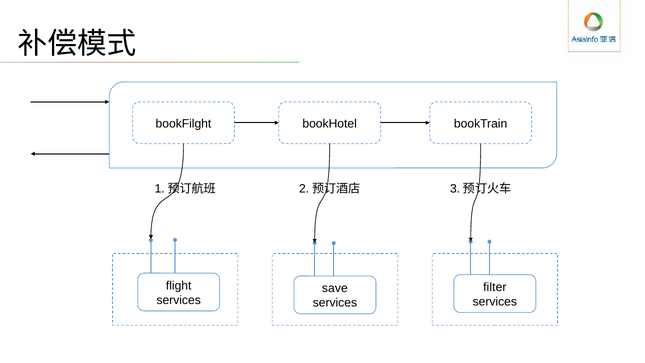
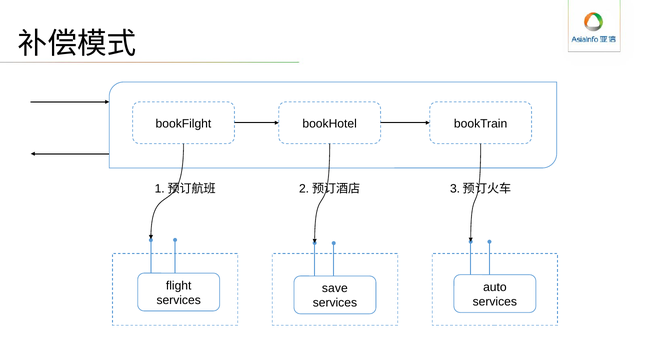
filter: filter -> auto
